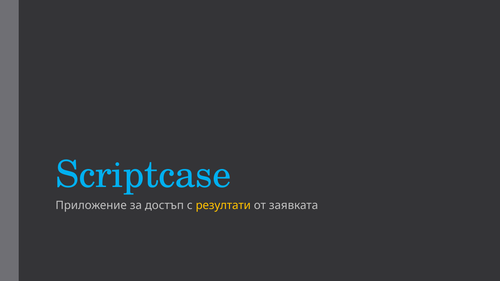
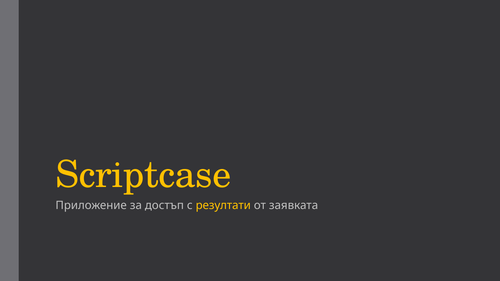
Scriptcase colour: light blue -> yellow
